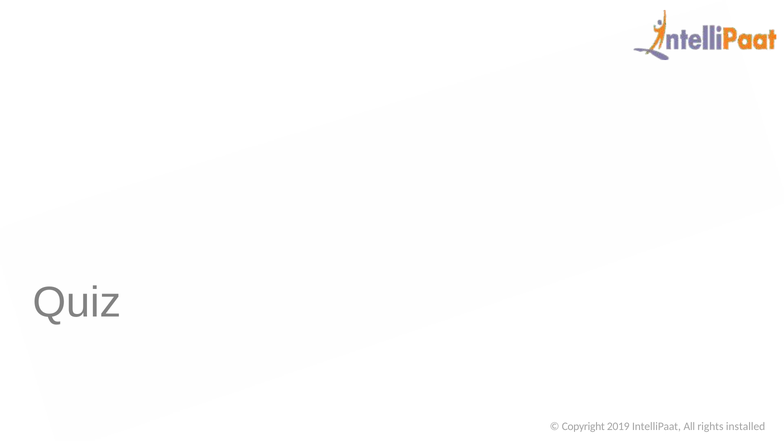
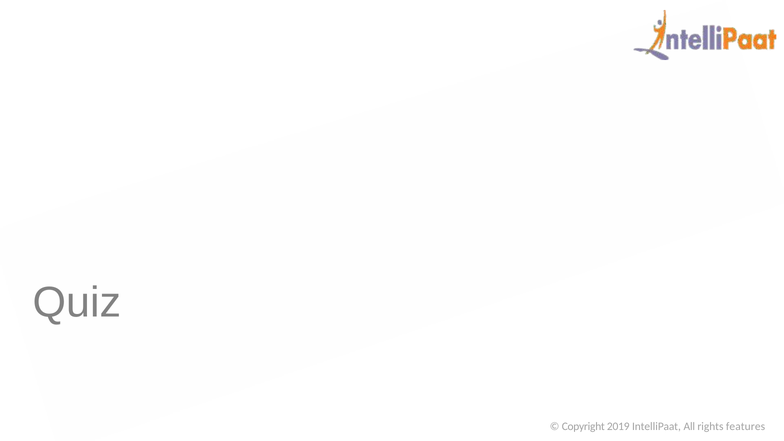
installed: installed -> features
